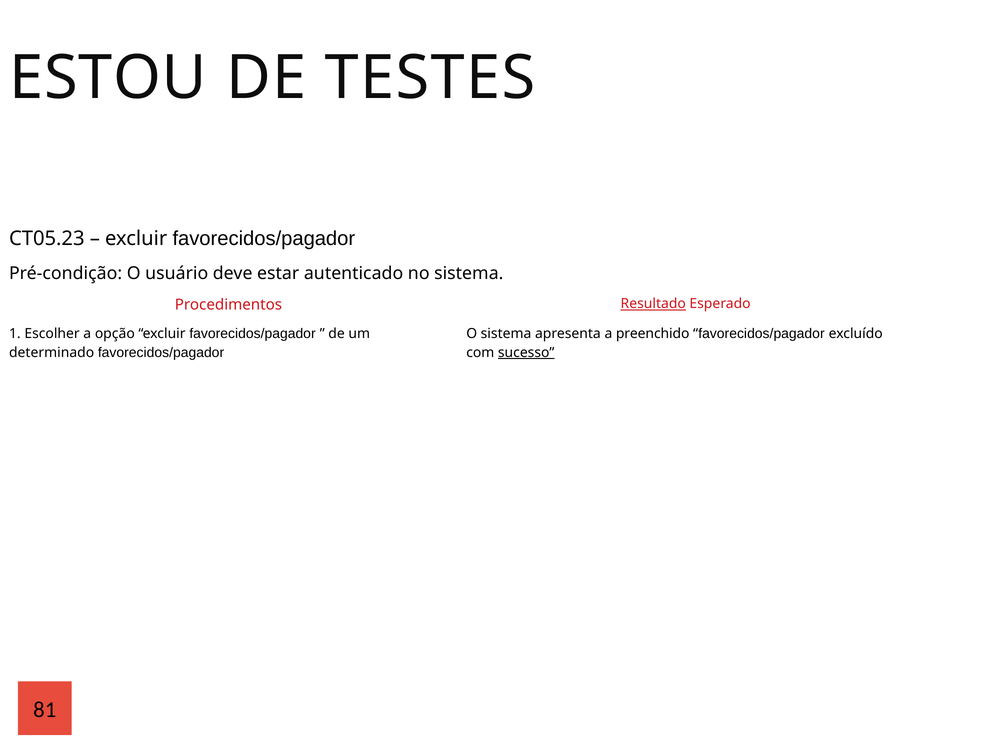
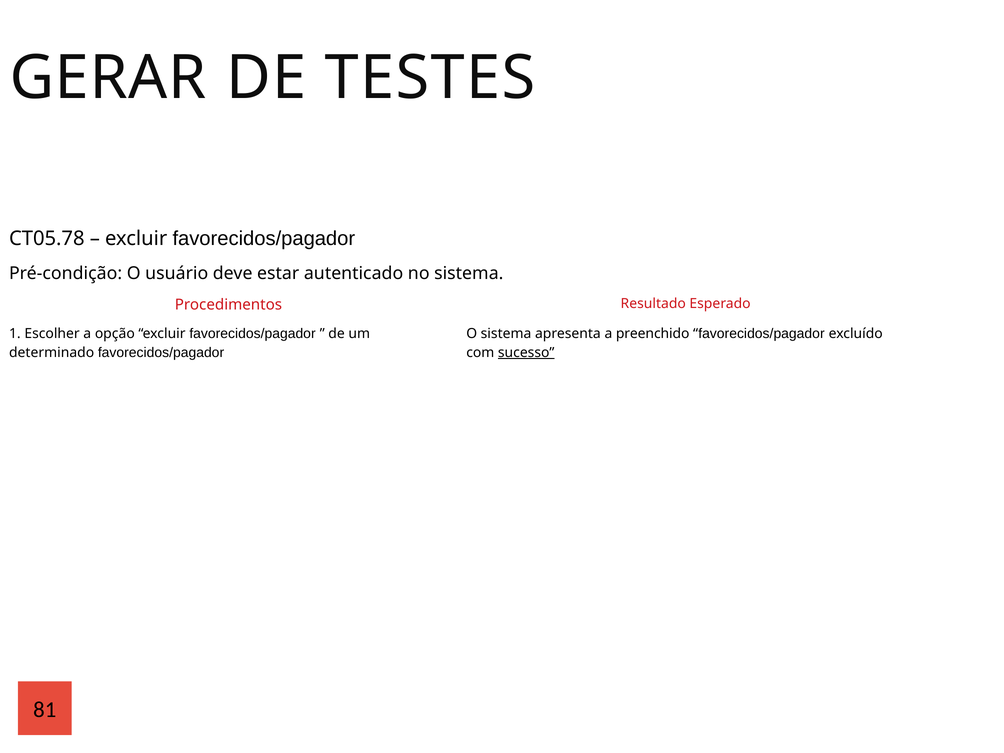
ESTOU: ESTOU -> GERAR
CT05.23: CT05.23 -> CT05.78
Resultado underline: present -> none
